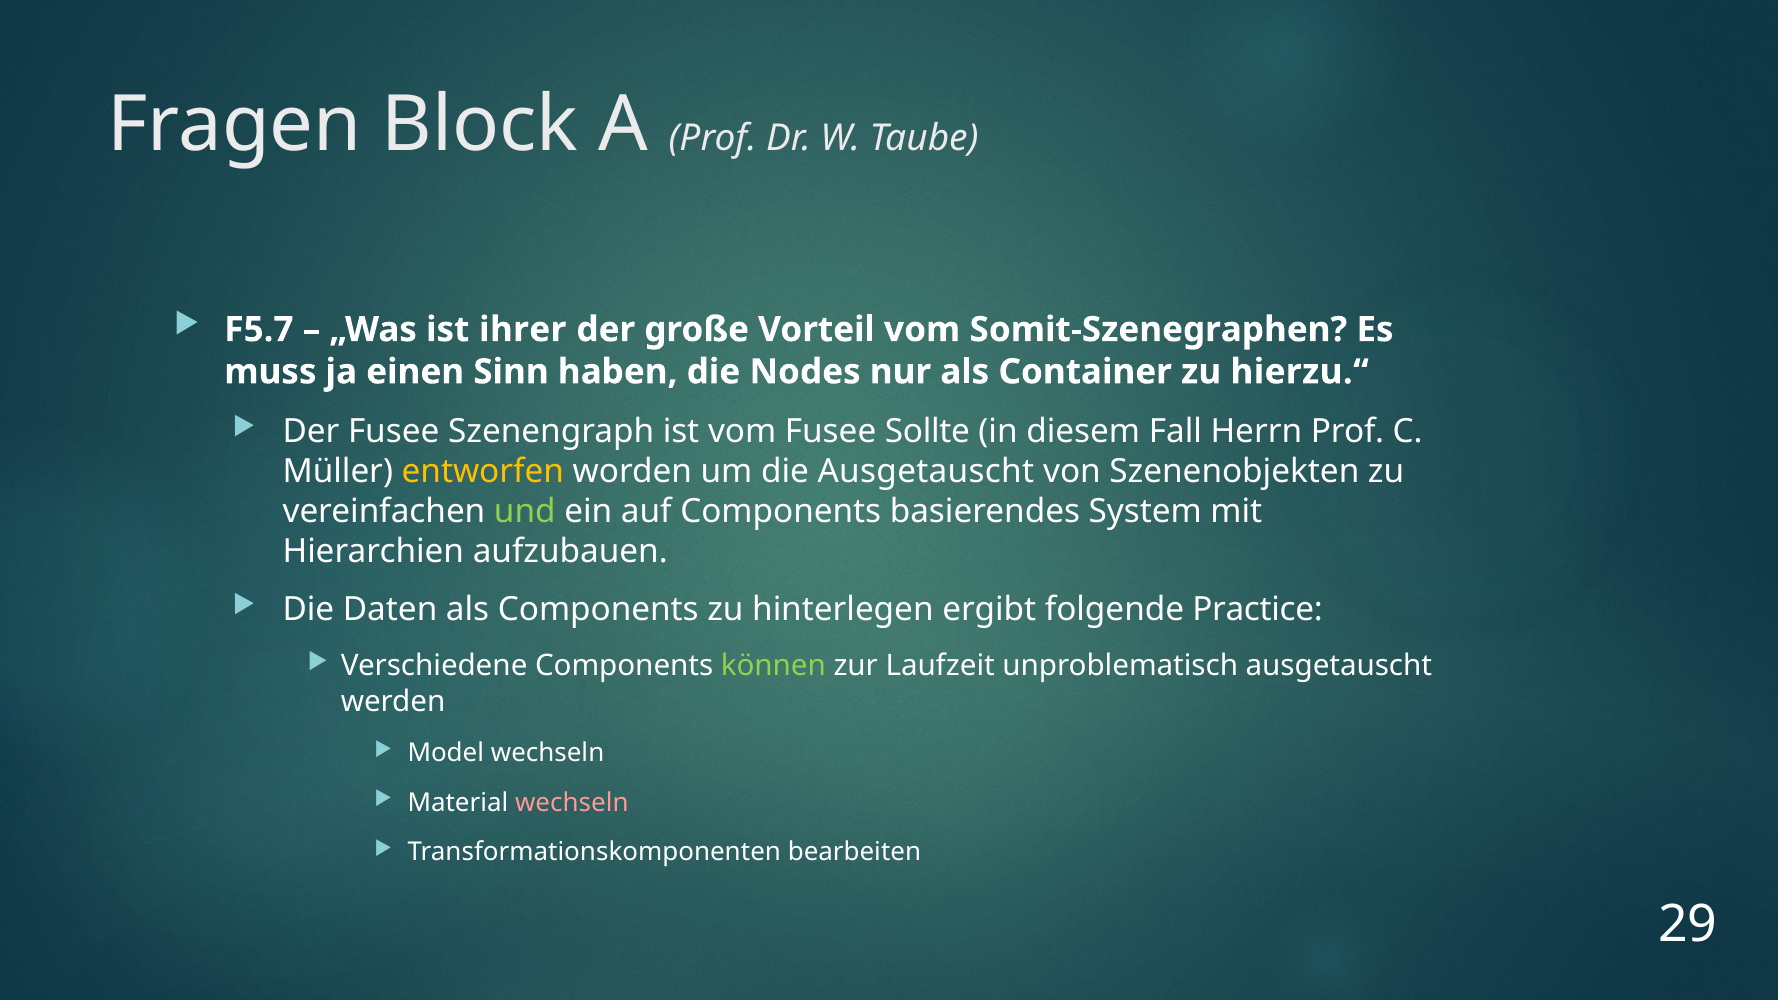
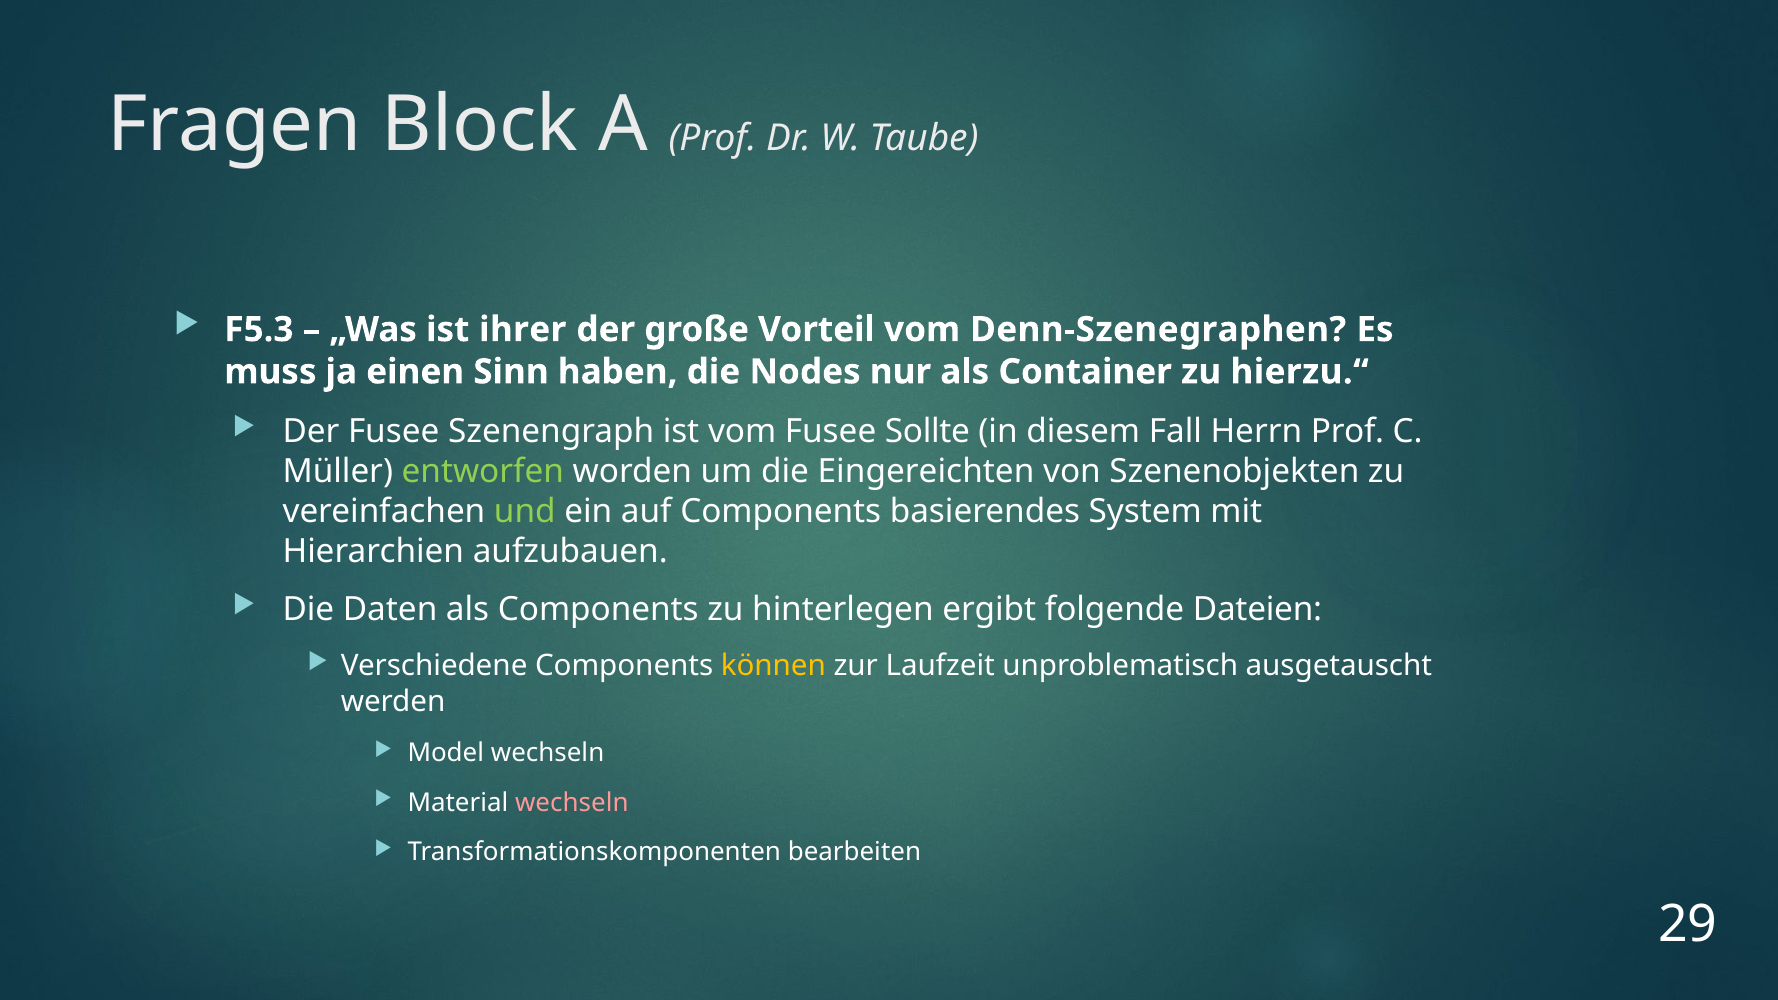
F5.7: F5.7 -> F5.3
Somit‐Szenegraphen: Somit‐Szenegraphen -> Denn‐Szenegraphen
entworfen colour: yellow -> light green
die Ausgetauscht: Ausgetauscht -> Eingereichten
Practice: Practice -> Dateien
können colour: light green -> yellow
